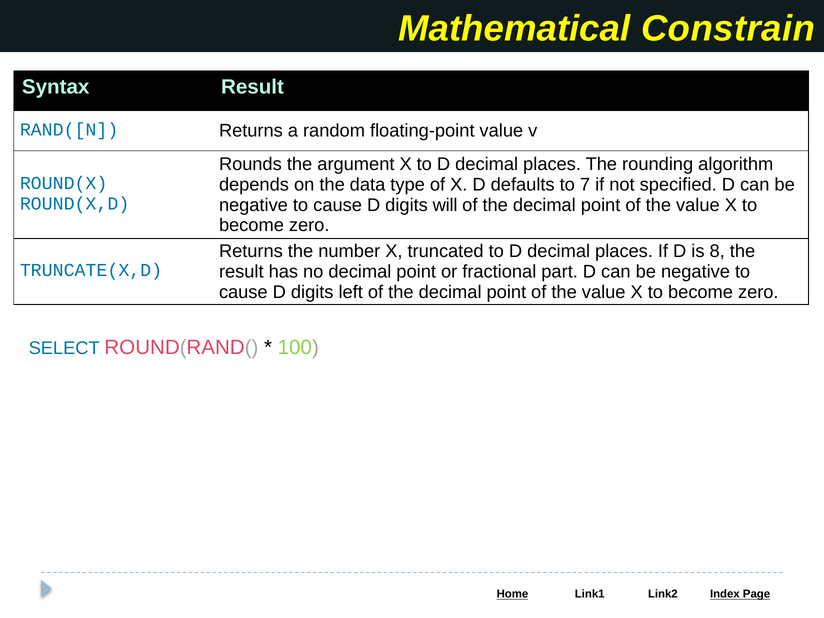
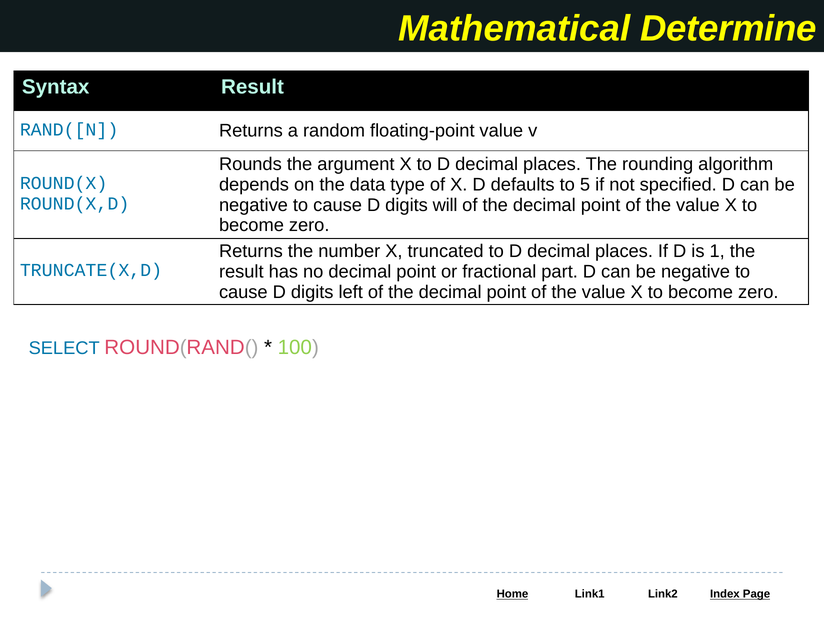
Constrain: Constrain -> Determine
7: 7 -> 5
8: 8 -> 1
